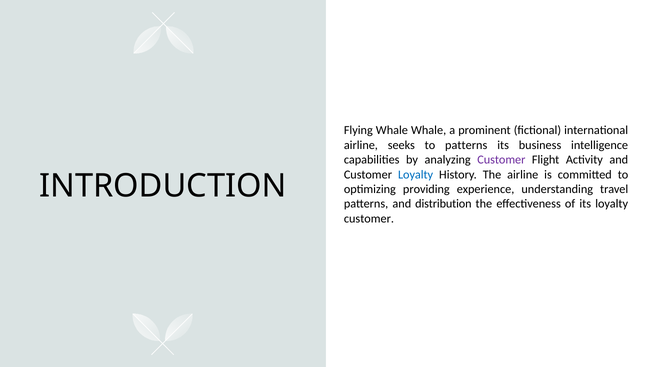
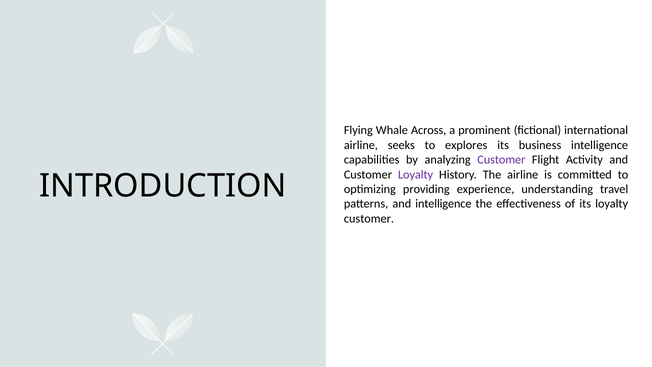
Whale Whale: Whale -> Across
to patterns: patterns -> explores
Loyalty at (416, 174) colour: blue -> purple
and distribution: distribution -> intelligence
